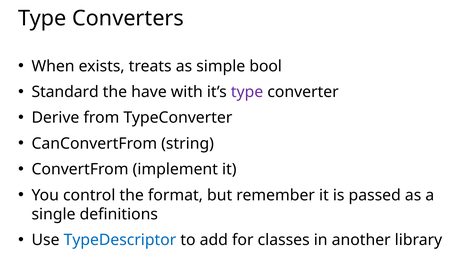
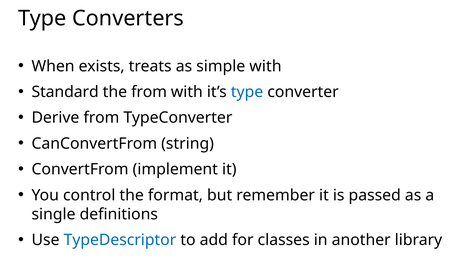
simple bool: bool -> with
the have: have -> from
type at (247, 92) colour: purple -> blue
